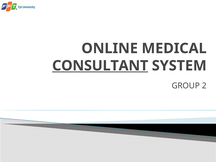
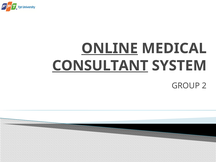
ONLINE underline: none -> present
